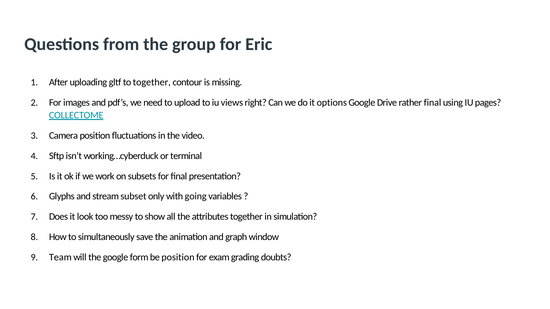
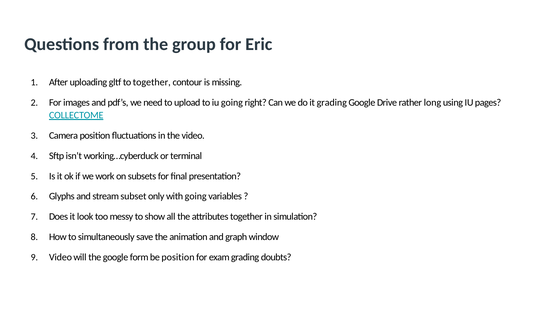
iu views: views -> going
it options: options -> grading
rather final: final -> long
Team at (60, 257): Team -> Video
